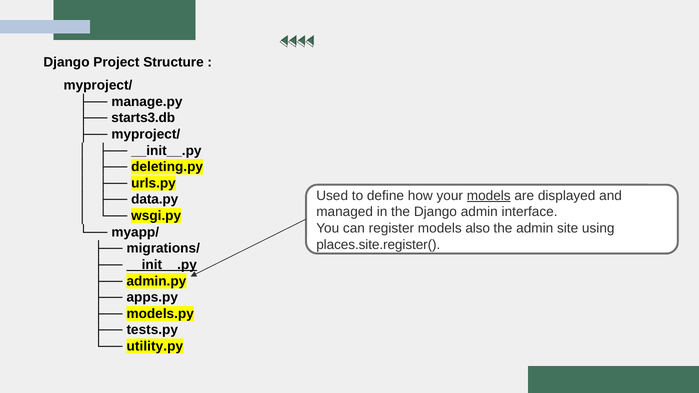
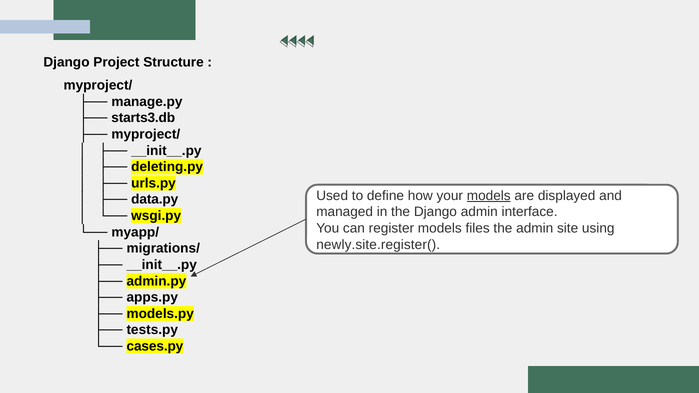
also: also -> files
places.site.register(: places.site.register( -> newly.site.register(
__init__.py at (162, 265) underline: present -> none
utility.py: utility.py -> cases.py
